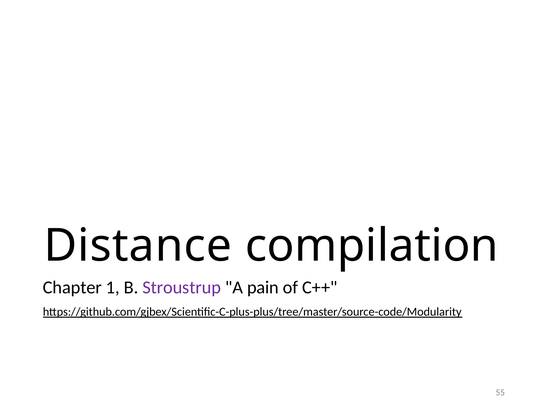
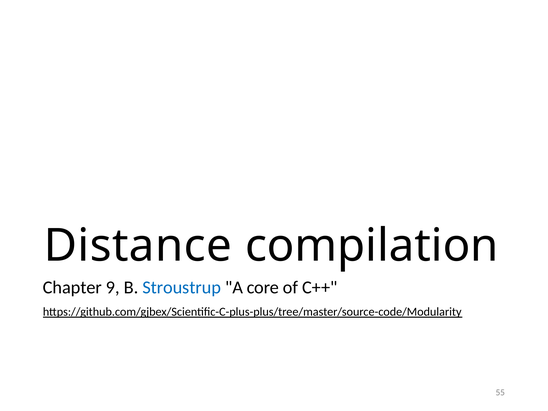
1: 1 -> 9
Stroustrup colour: purple -> blue
pain: pain -> core
